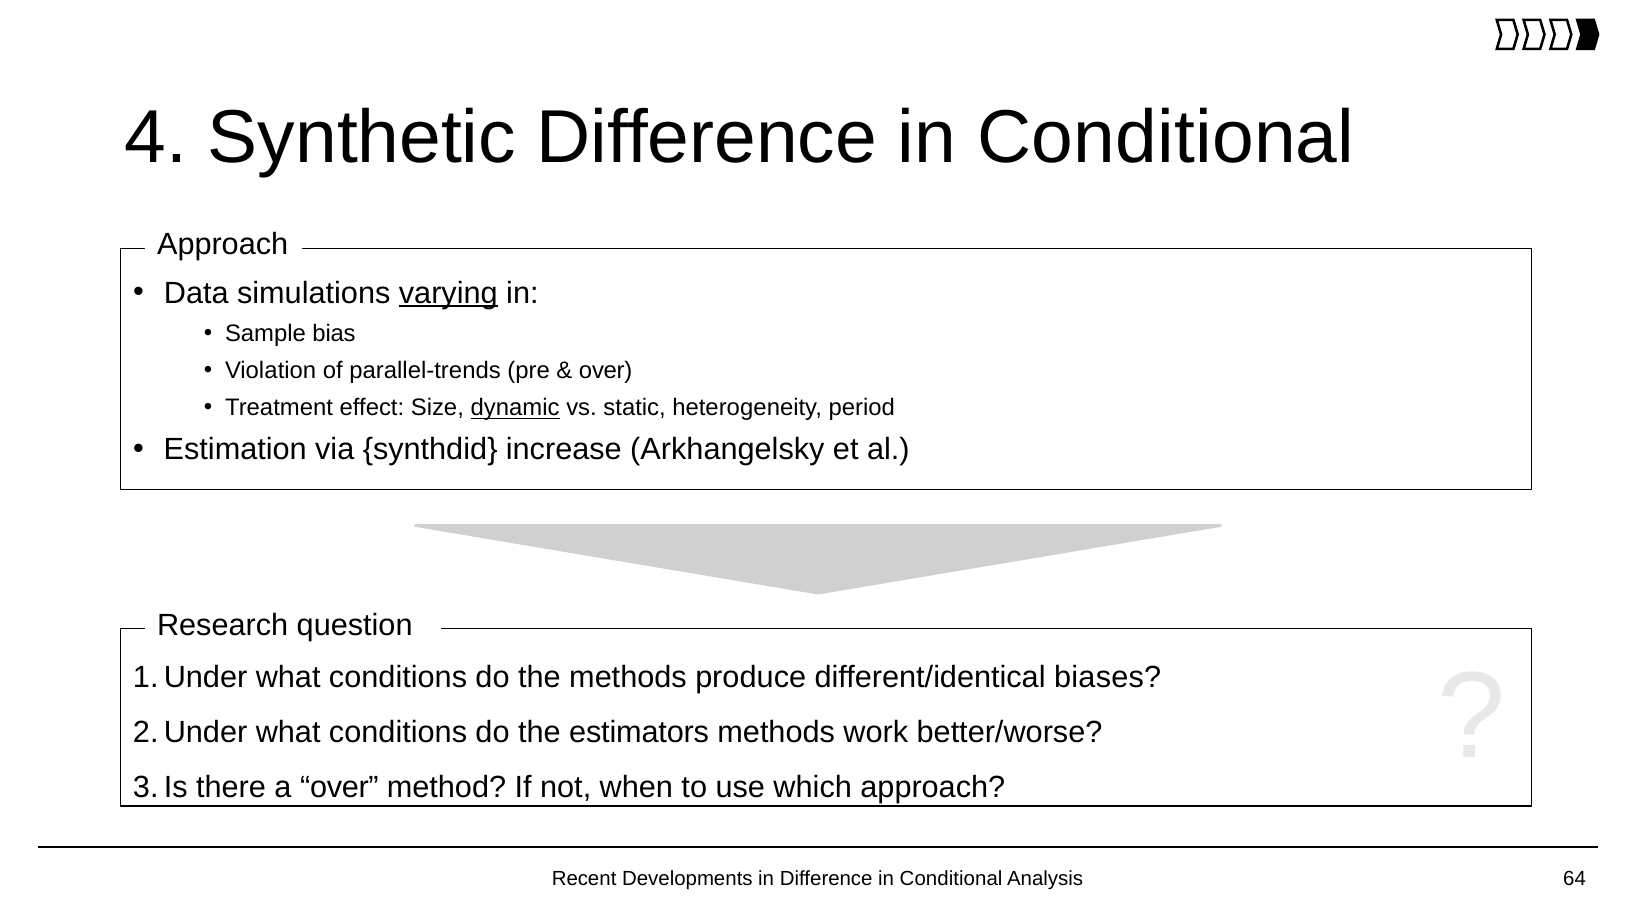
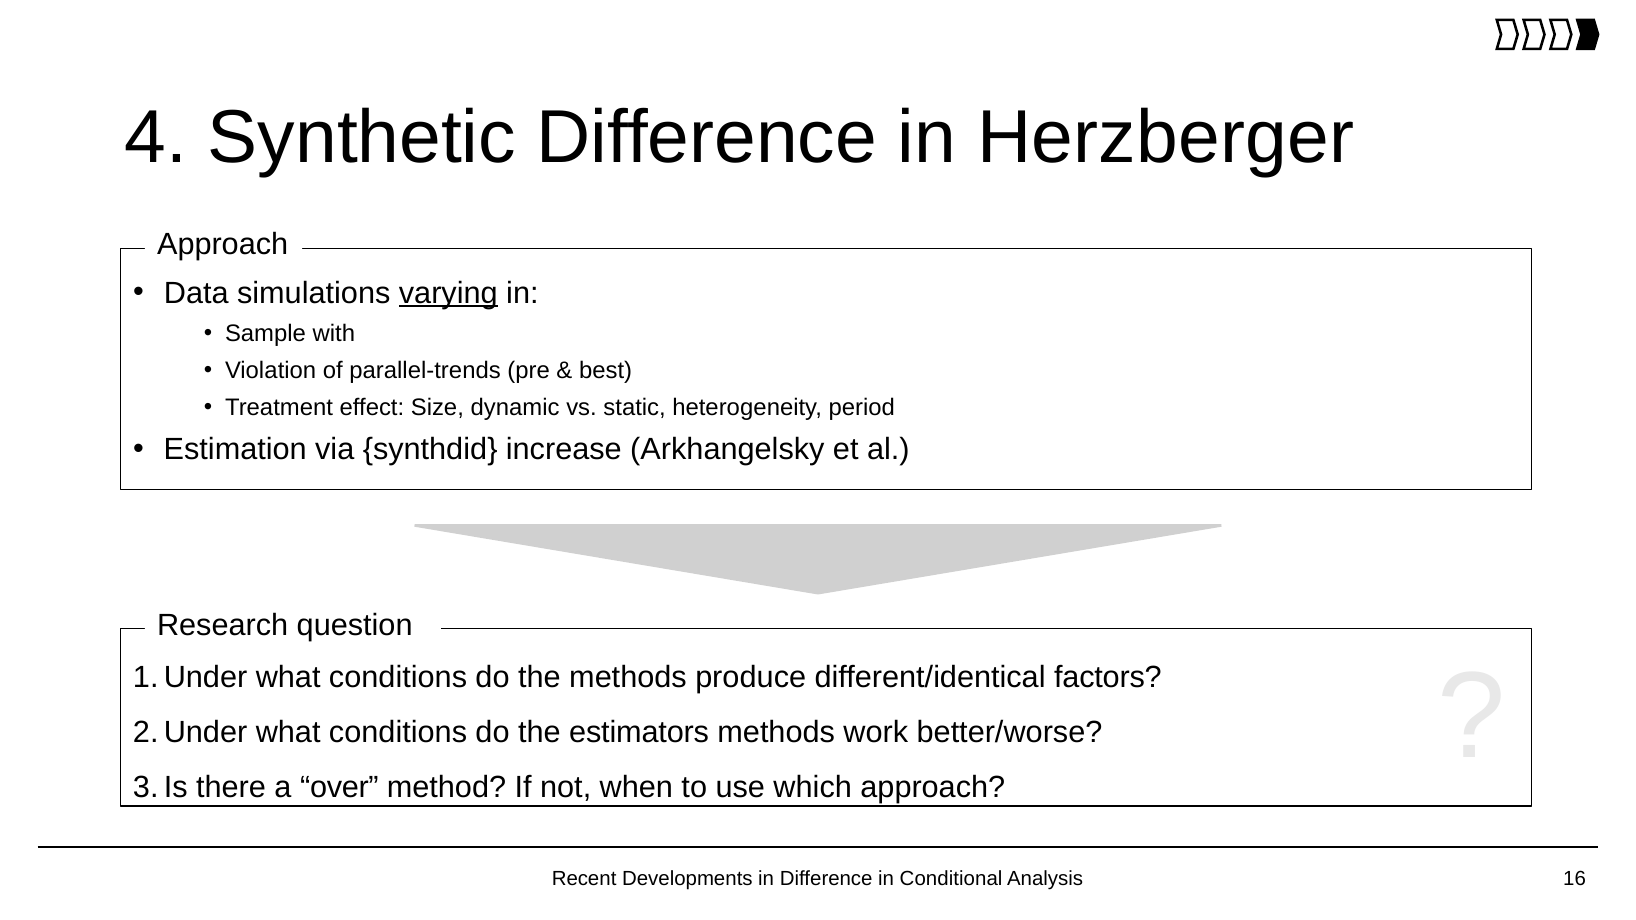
Synthetic Difference in Conditional: Conditional -> Herzberger
bias: bias -> with
over at (606, 371): over -> best
dynamic underline: present -> none
biases: biases -> factors
64: 64 -> 16
